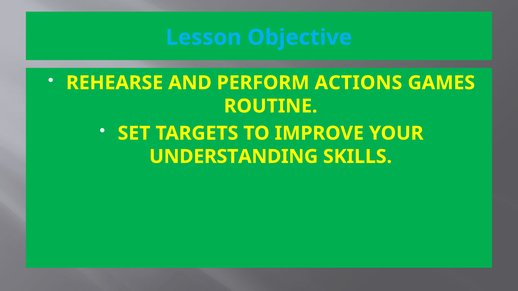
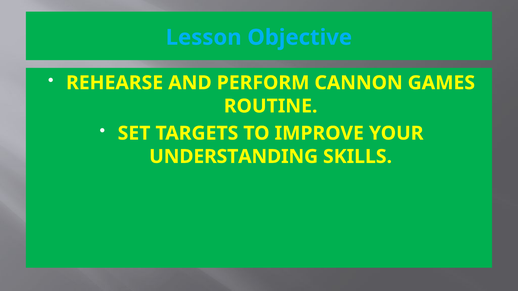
ACTIONS: ACTIONS -> CANNON
